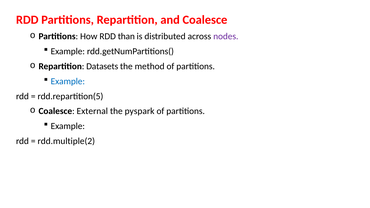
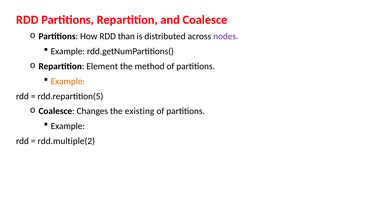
Datasets: Datasets -> Element
Example at (68, 81) colour: blue -> orange
External: External -> Changes
pyspark: pyspark -> existing
